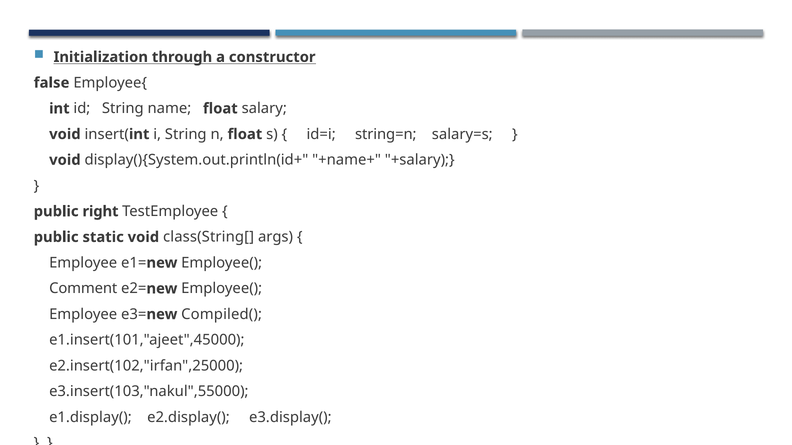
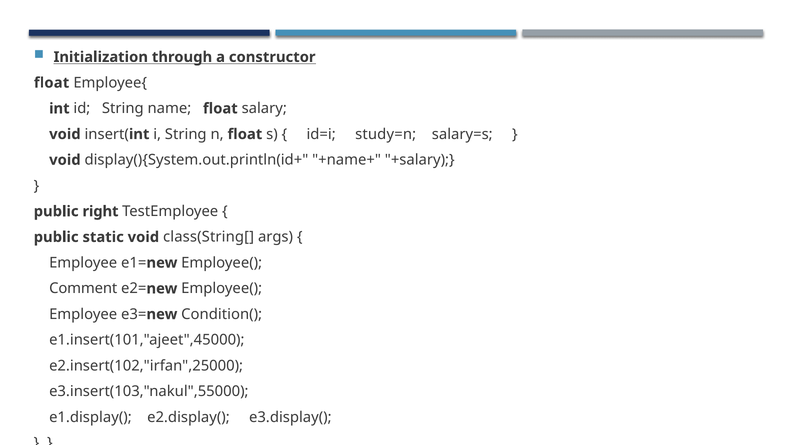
false at (52, 83): false -> float
string=n: string=n -> study=n
Compiled(: Compiled( -> Condition(
